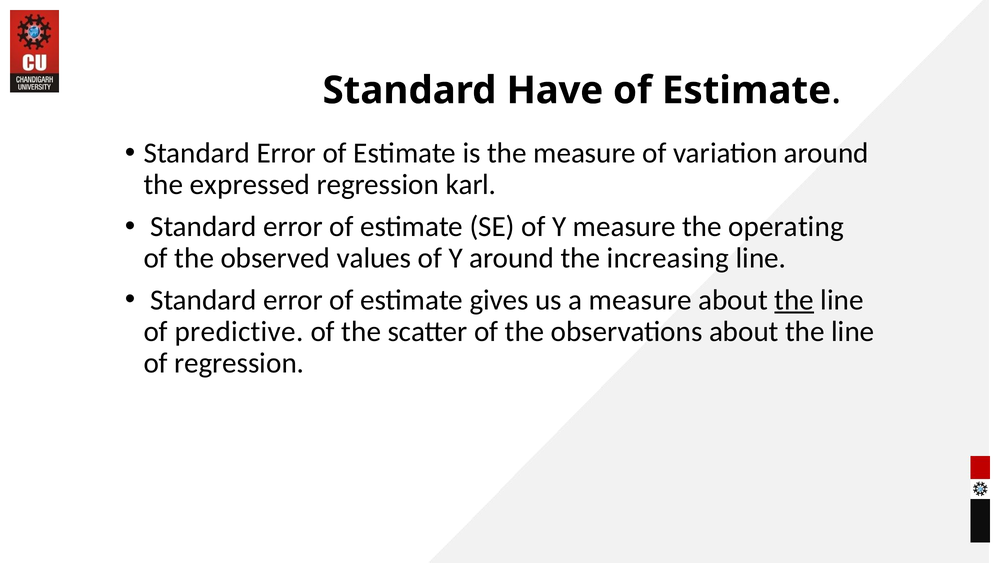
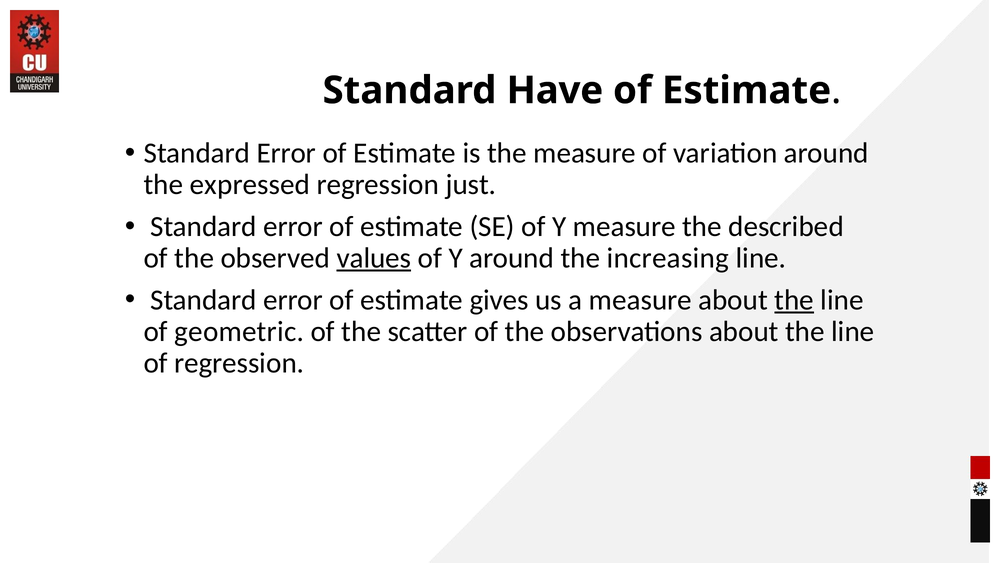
karl: karl -> just
operating: operating -> described
values underline: none -> present
predictive: predictive -> geometric
